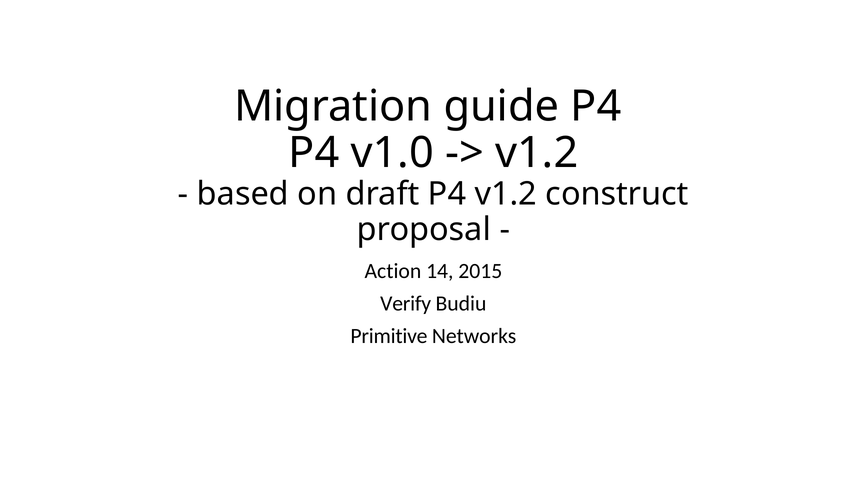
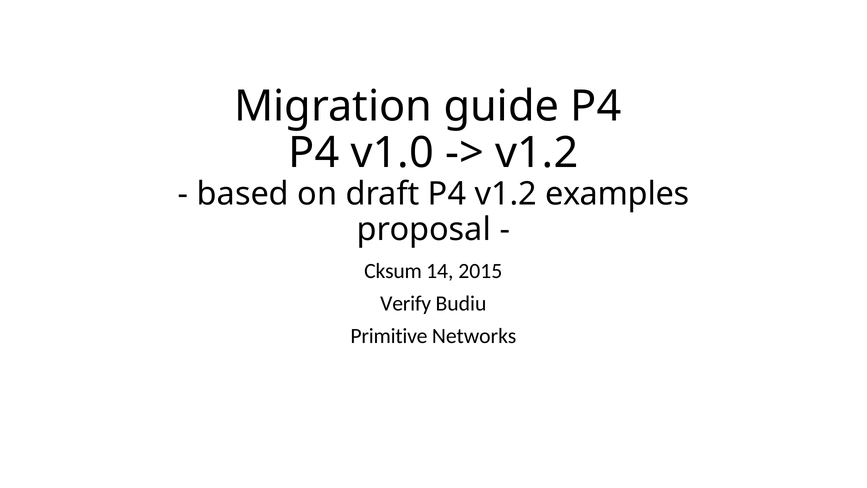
construct: construct -> examples
Action: Action -> Cksum
